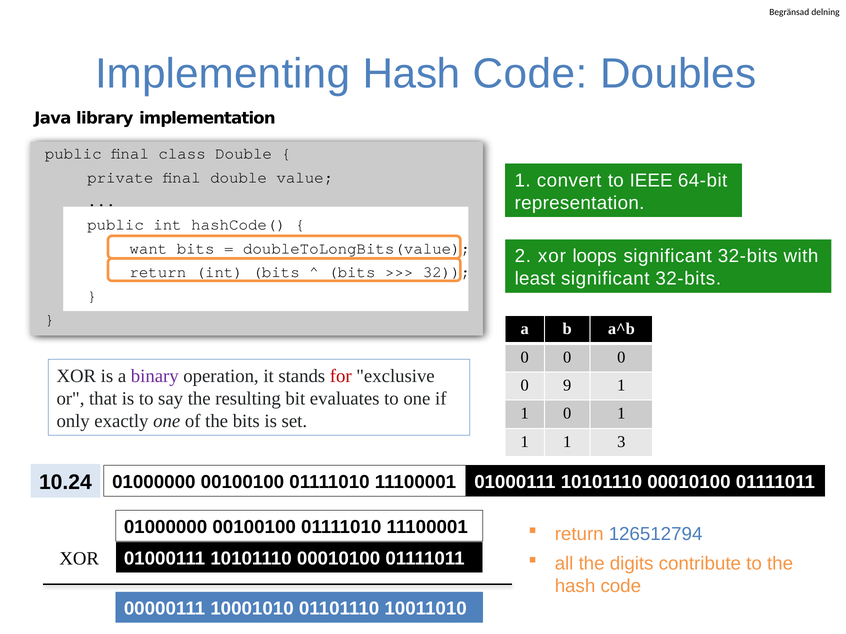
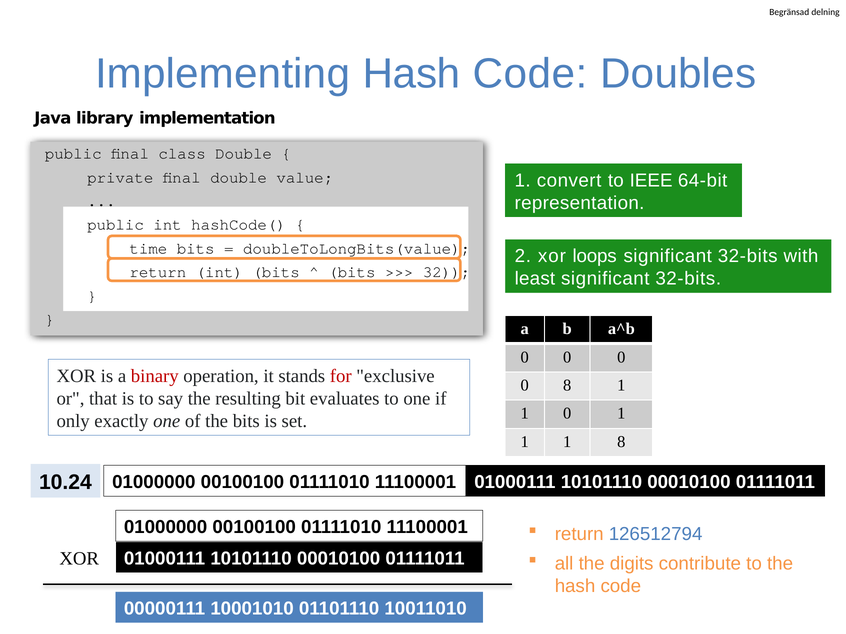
want: want -> time
binary colour: purple -> red
0 9: 9 -> 8
1 3: 3 -> 8
